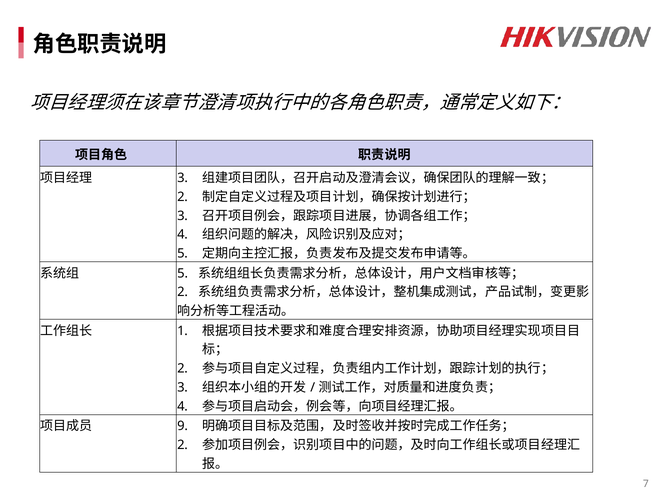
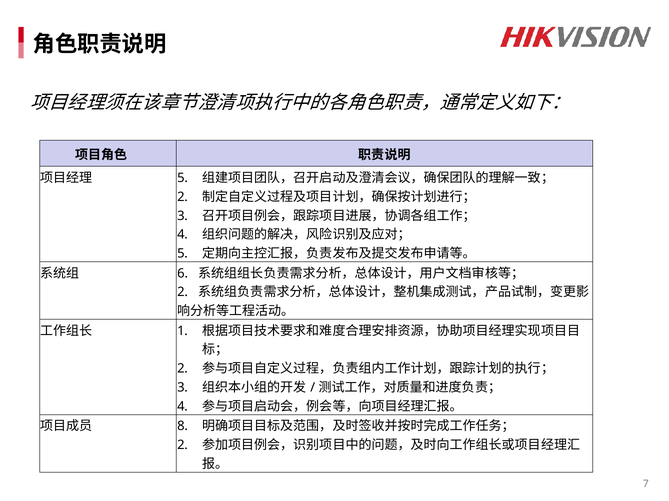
3 at (183, 178): 3 -> 5
5 at (183, 274): 5 -> 6
9: 9 -> 8
